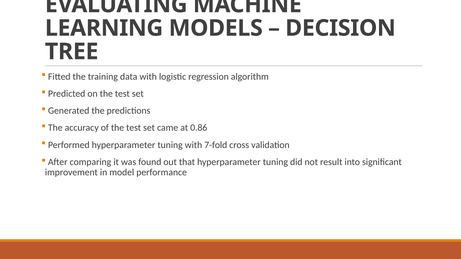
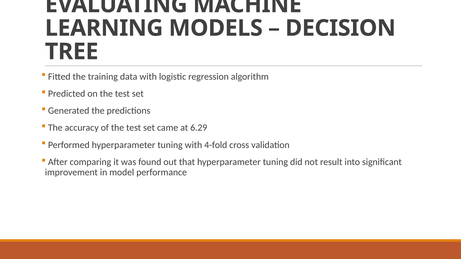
0.86: 0.86 -> 6.29
7-fold: 7-fold -> 4-fold
